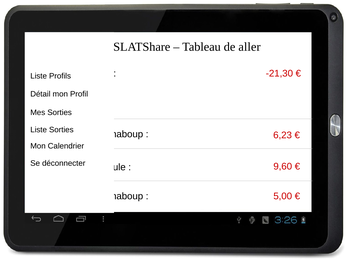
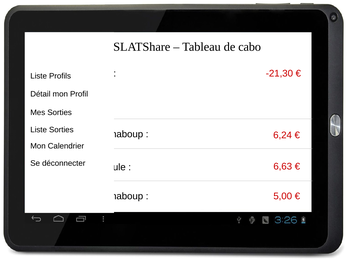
aller: aller -> cabo
6,23: 6,23 -> 6,24
9,60: 9,60 -> 6,63
